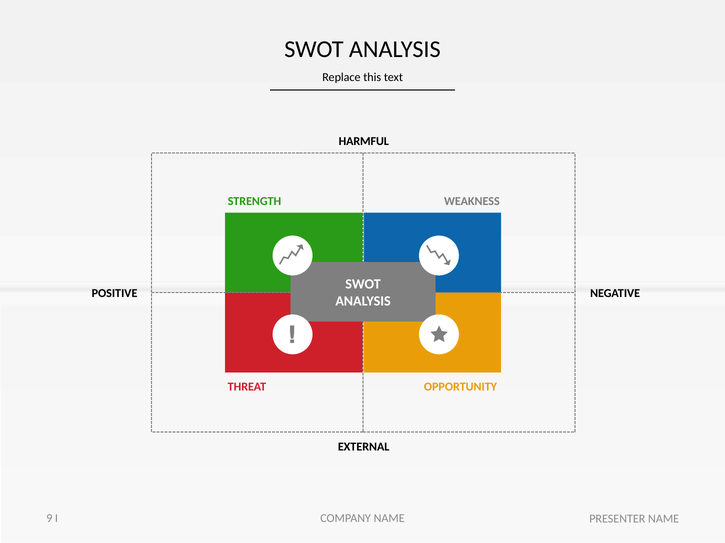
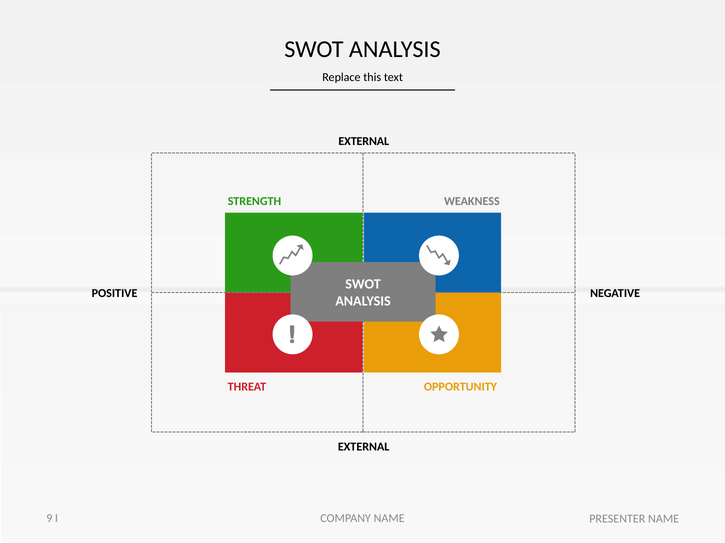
HARMFUL at (364, 141): HARMFUL -> EXTERNAL
